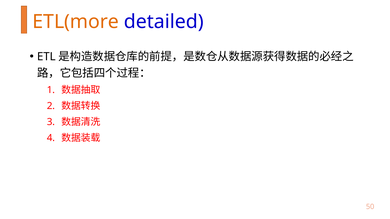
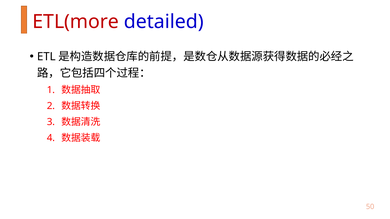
ETL(more colour: orange -> red
